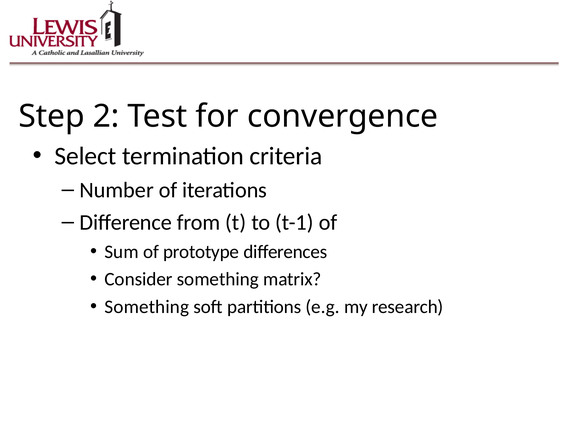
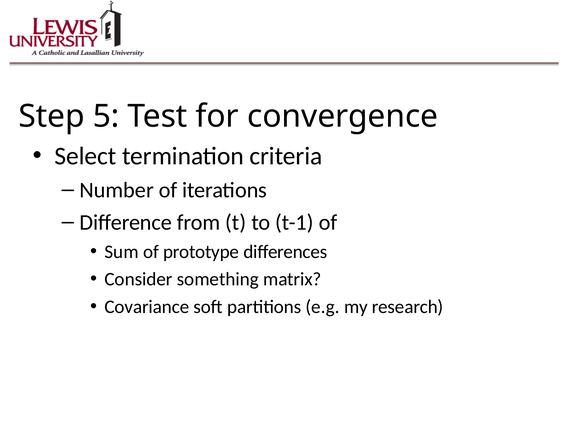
2: 2 -> 5
Something at (147, 307): Something -> Covariance
